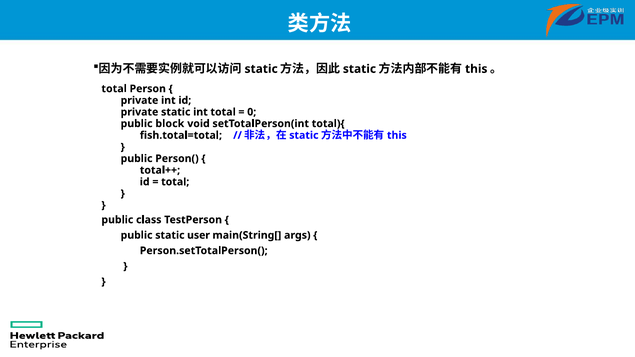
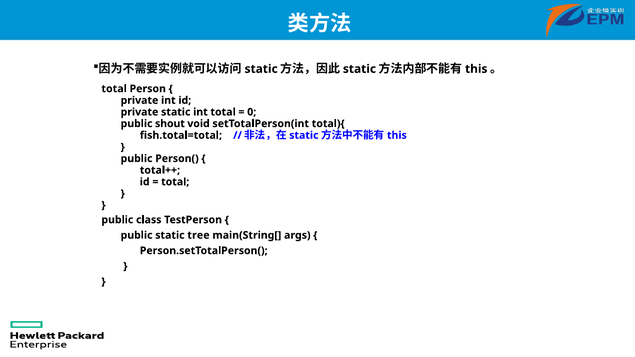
block: block -> shout
user: user -> tree
